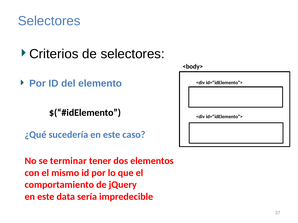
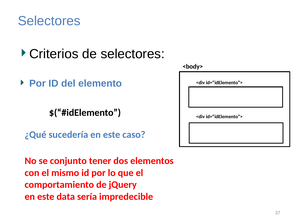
terminar: terminar -> conjunto
